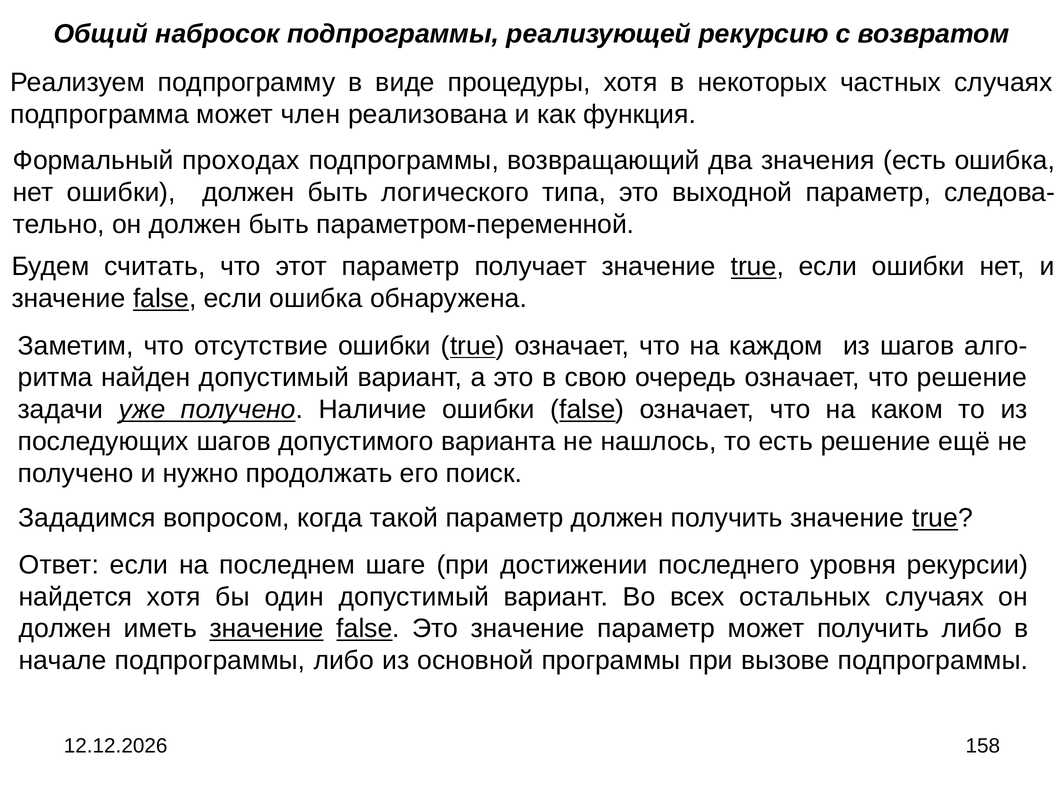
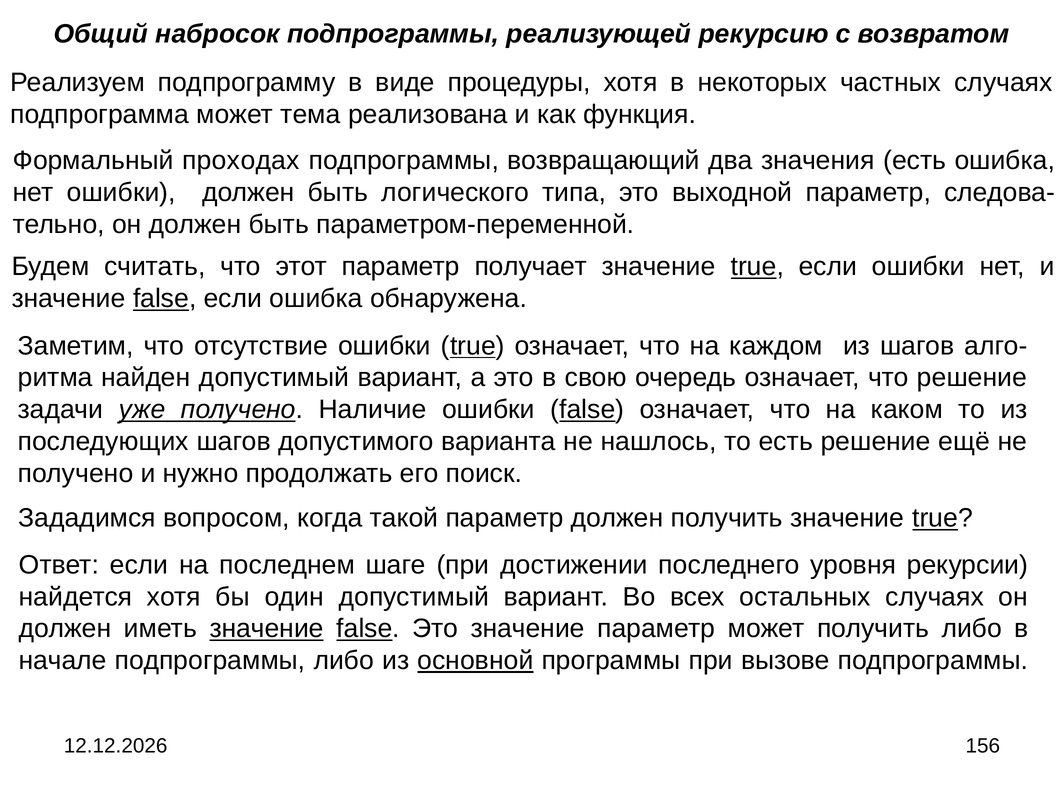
член: член -> тема
основной underline: none -> present
158: 158 -> 156
